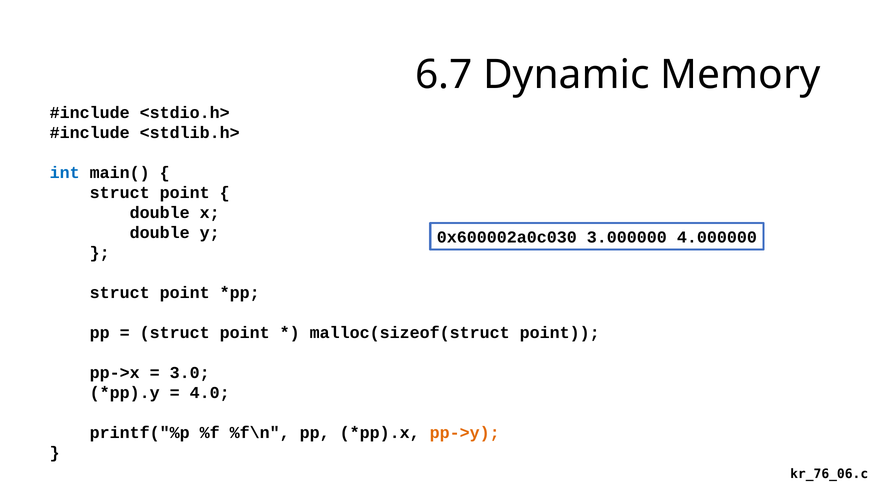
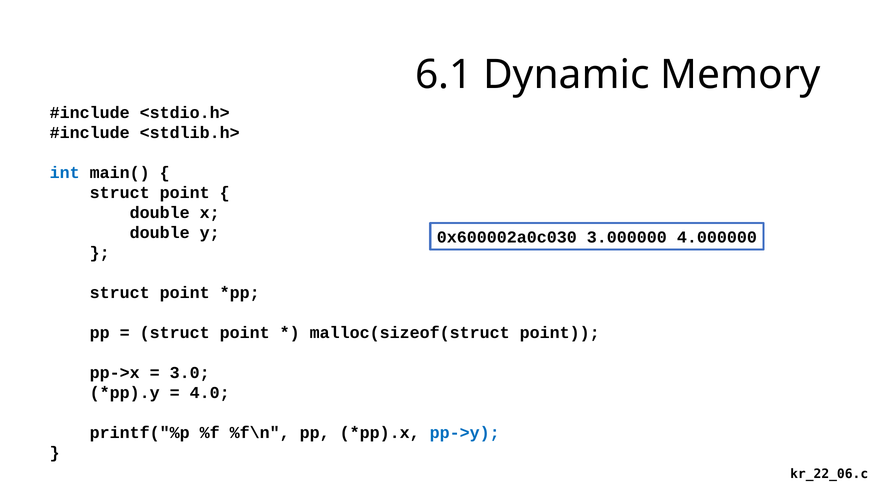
6.7: 6.7 -> 6.1
pp->y colour: orange -> blue
kr_76_06.c: kr_76_06.c -> kr_22_06.c
